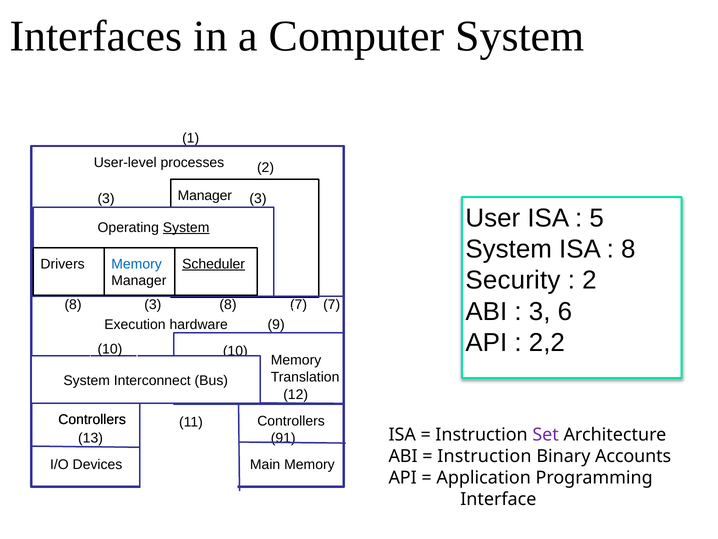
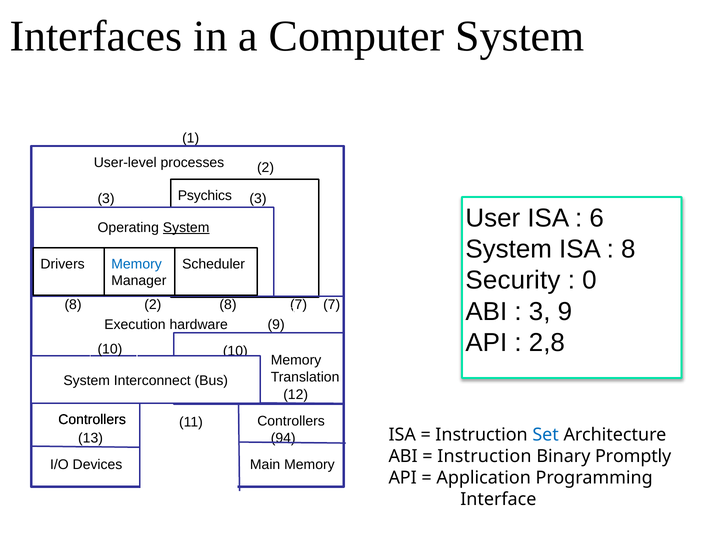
Manager at (205, 196): Manager -> Psychics
5 at (597, 218): 5 -> 6
Scheduler underline: present -> none
2 at (589, 280): 2 -> 0
8 3: 3 -> 2
3 6: 6 -> 9
2,2: 2,2 -> 2,8
Set colour: purple -> blue
91: 91 -> 94
Accounts: Accounts -> Promptly
